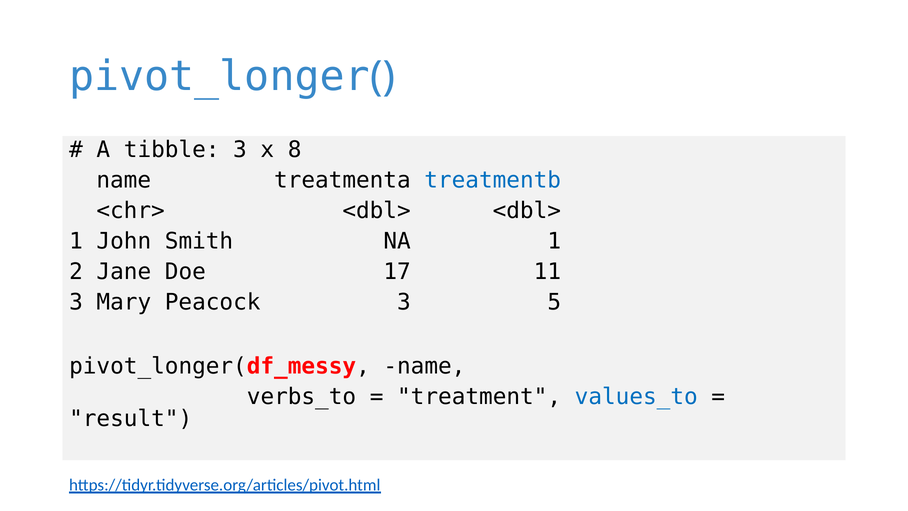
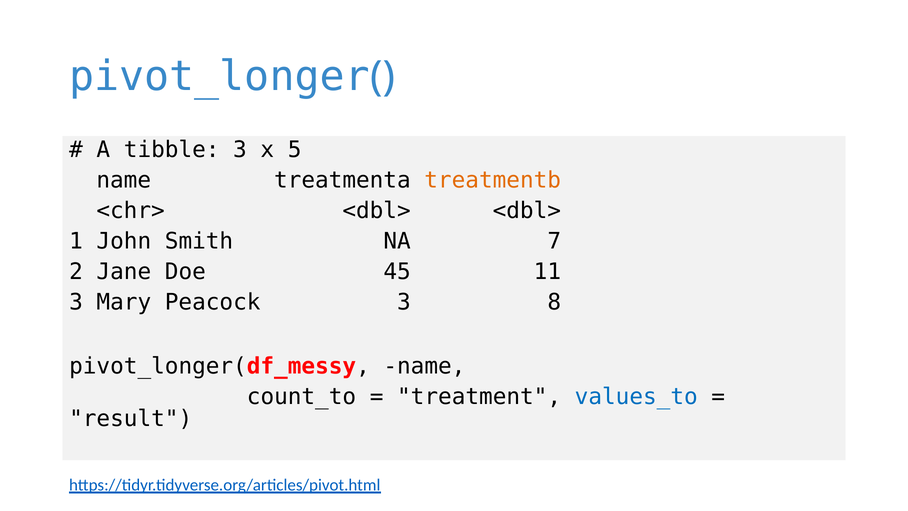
8: 8 -> 5
treatmentb colour: blue -> orange
NA 1: 1 -> 7
17: 17 -> 45
5: 5 -> 8
verbs_to: verbs_to -> count_to
